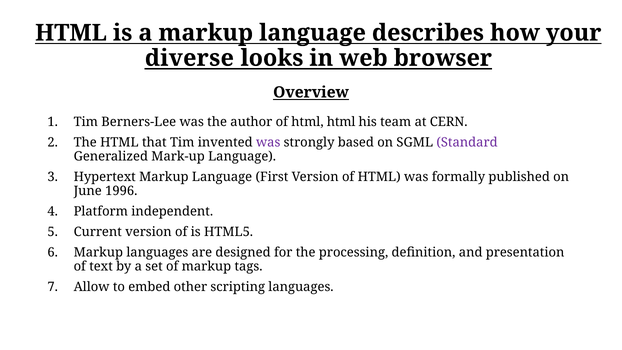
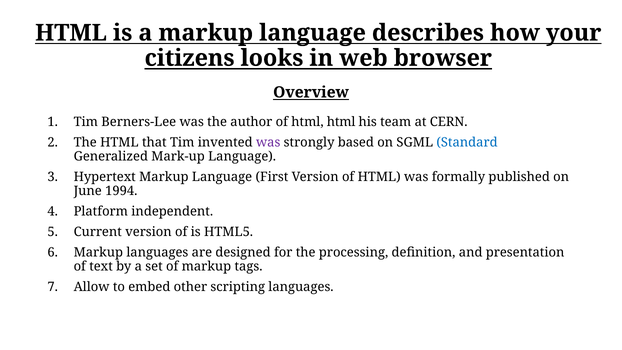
diverse: diverse -> citizens
Standard colour: purple -> blue
1996: 1996 -> 1994
